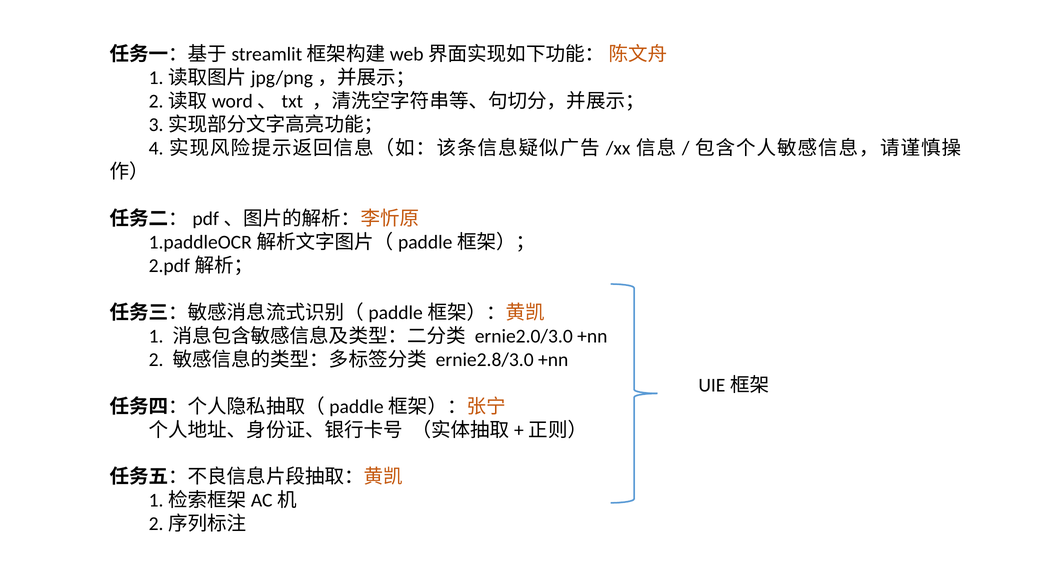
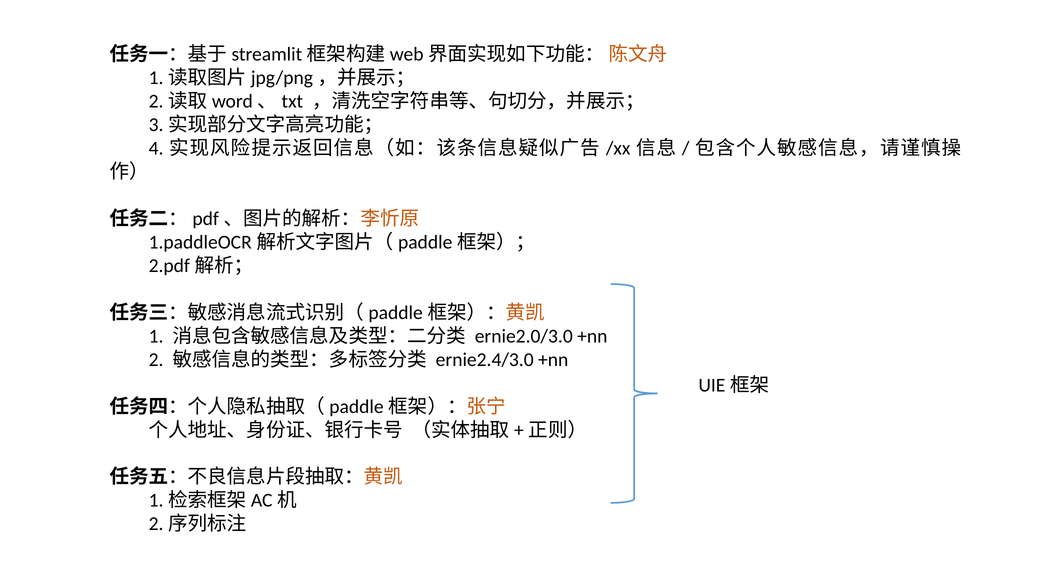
ernie2.8/3.0: ernie2.8/3.0 -> ernie2.4/3.0
